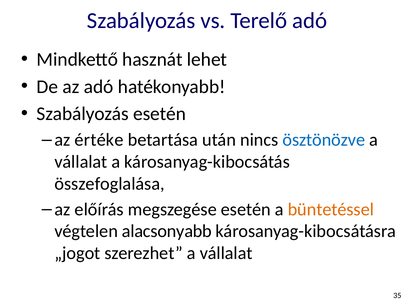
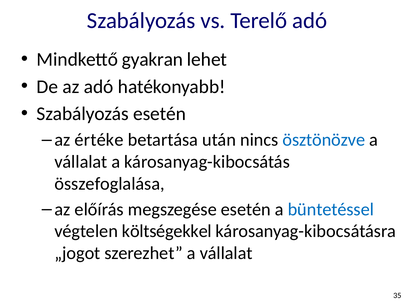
hasznát: hasznát -> gyakran
büntetéssel colour: orange -> blue
alacsonyabb: alacsonyabb -> költségekkel
